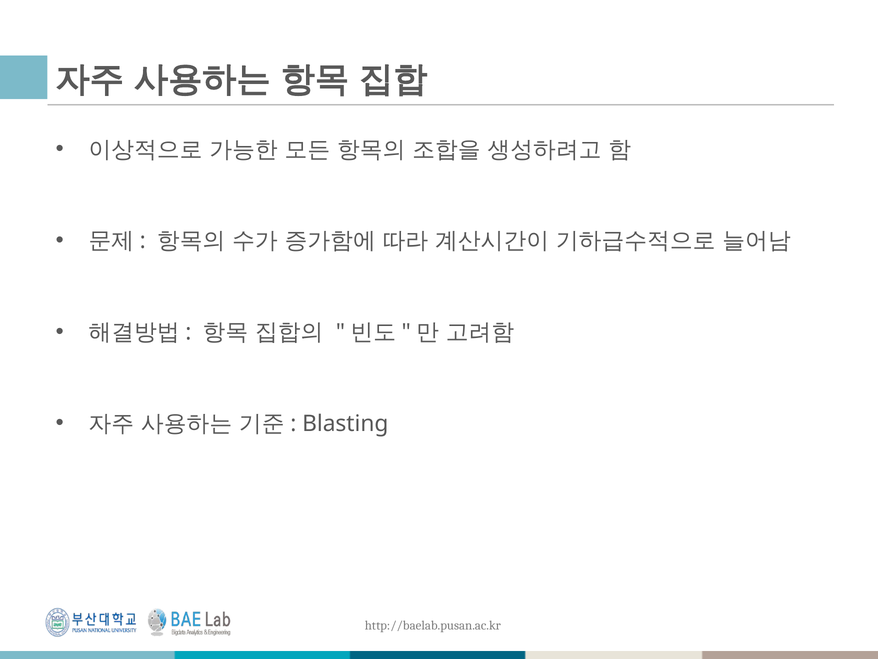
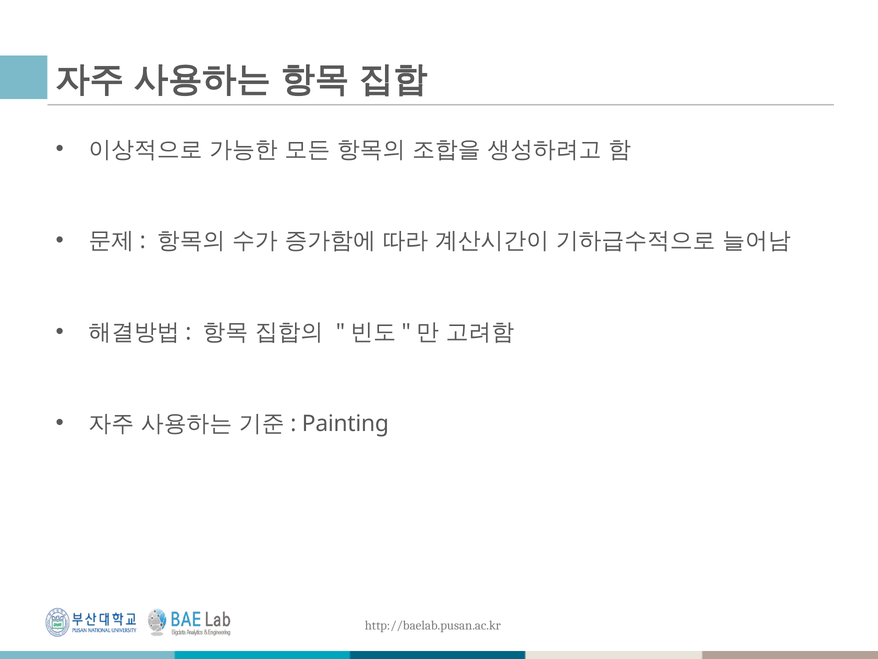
Blasting: Blasting -> Painting
